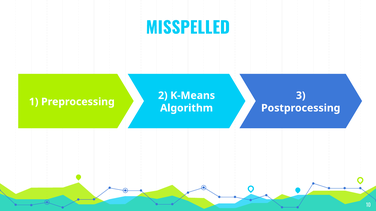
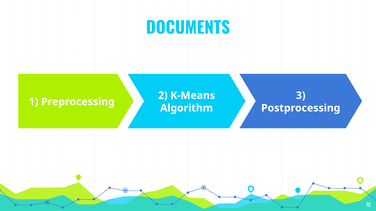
MISSPELLED: MISSPELLED -> DOCUMENTS
